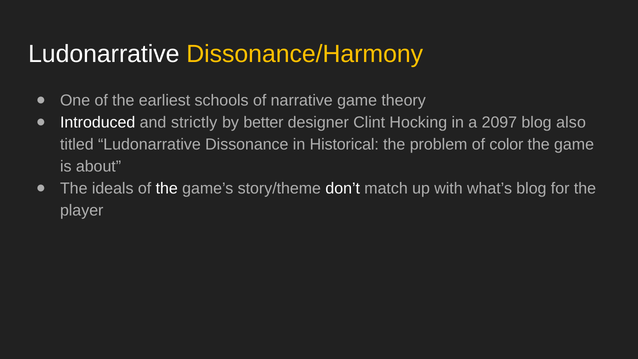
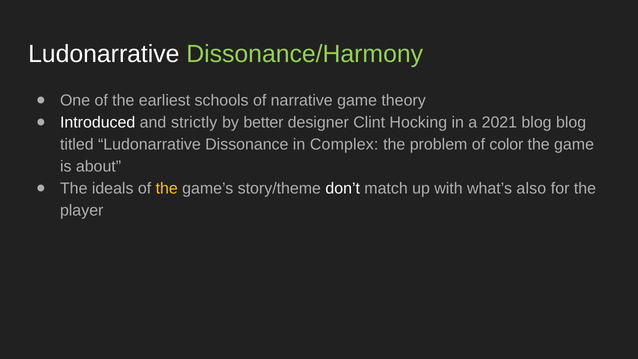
Dissonance/Harmony colour: yellow -> light green
2097: 2097 -> 2021
blog also: also -> blog
Historical: Historical -> Complex
the at (167, 188) colour: white -> yellow
what’s blog: blog -> also
